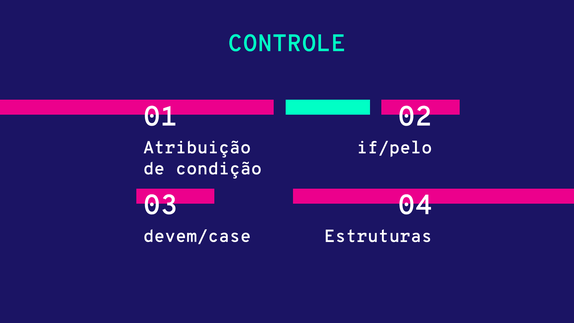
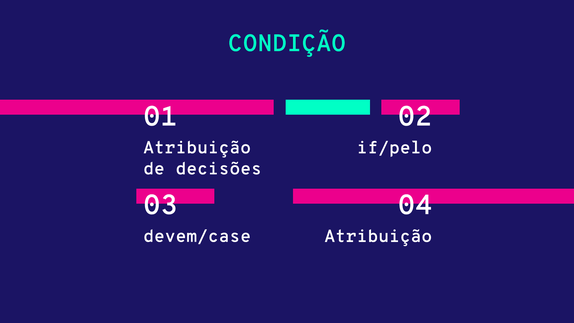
CONTROLE: CONTROLE -> CONDIÇÃO
condição: condição -> decisões
Estruturas at (378, 236): Estruturas -> Atribuição
